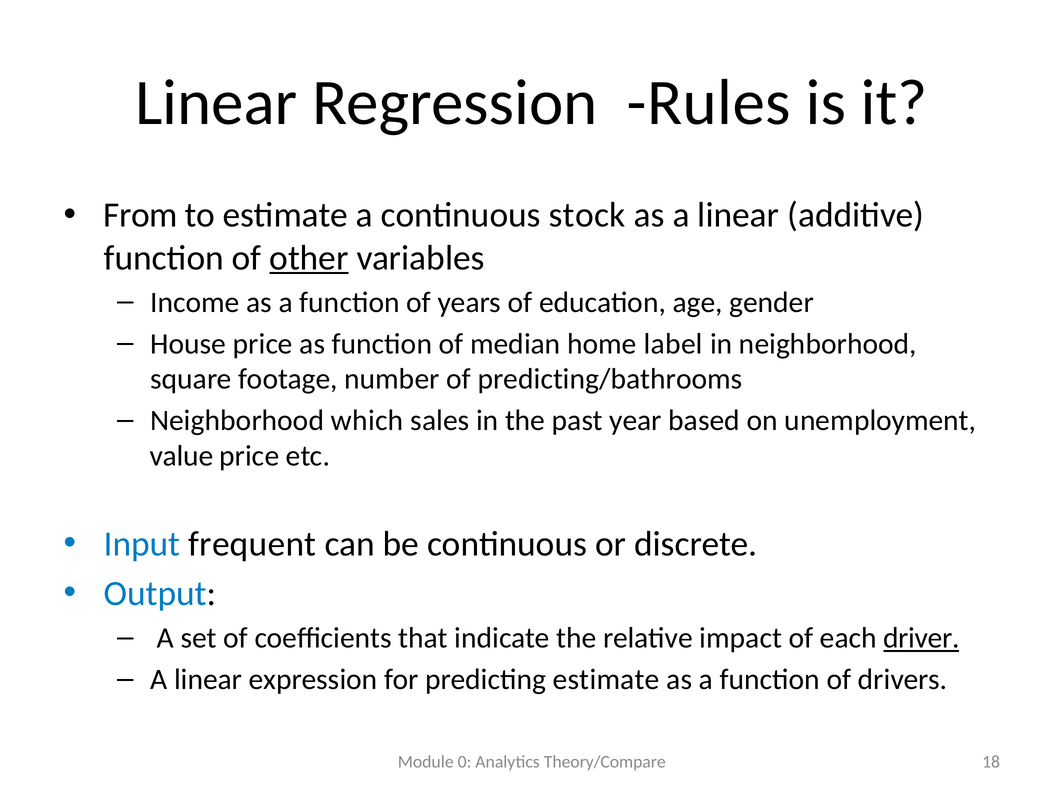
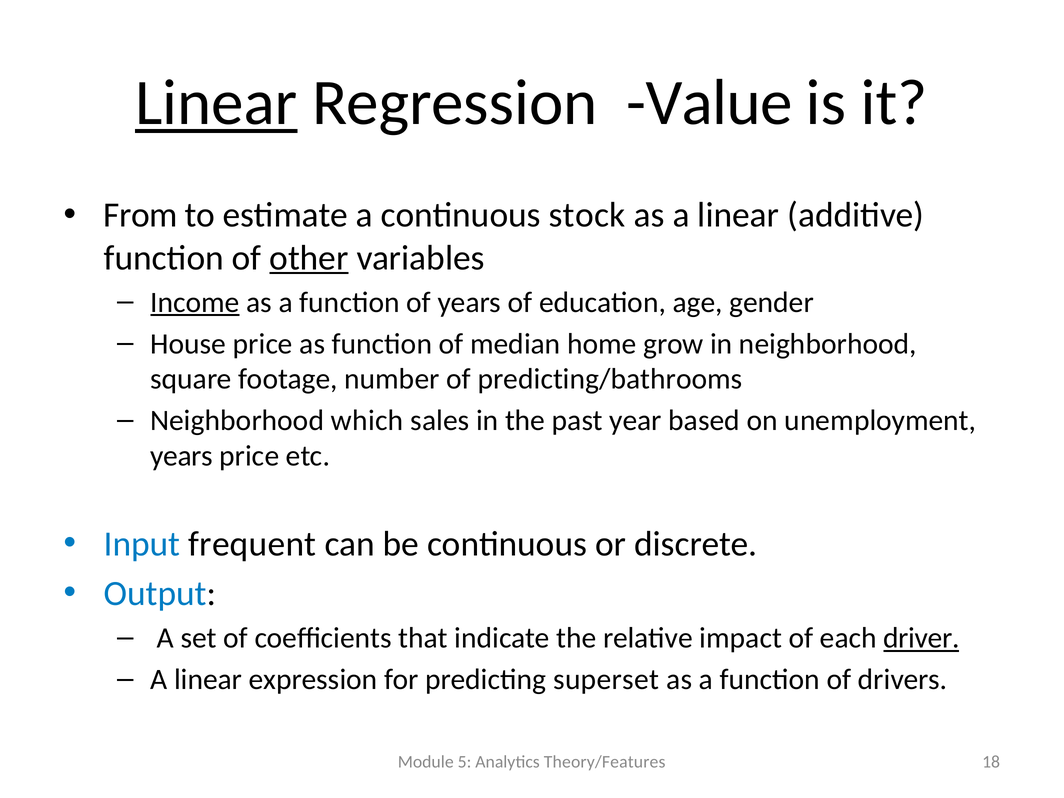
Linear at (216, 103) underline: none -> present
Rules: Rules -> Value
Income underline: none -> present
label: label -> grow
value at (182, 456): value -> years
predicting estimate: estimate -> superset
0: 0 -> 5
Theory/Compare: Theory/Compare -> Theory/Features
